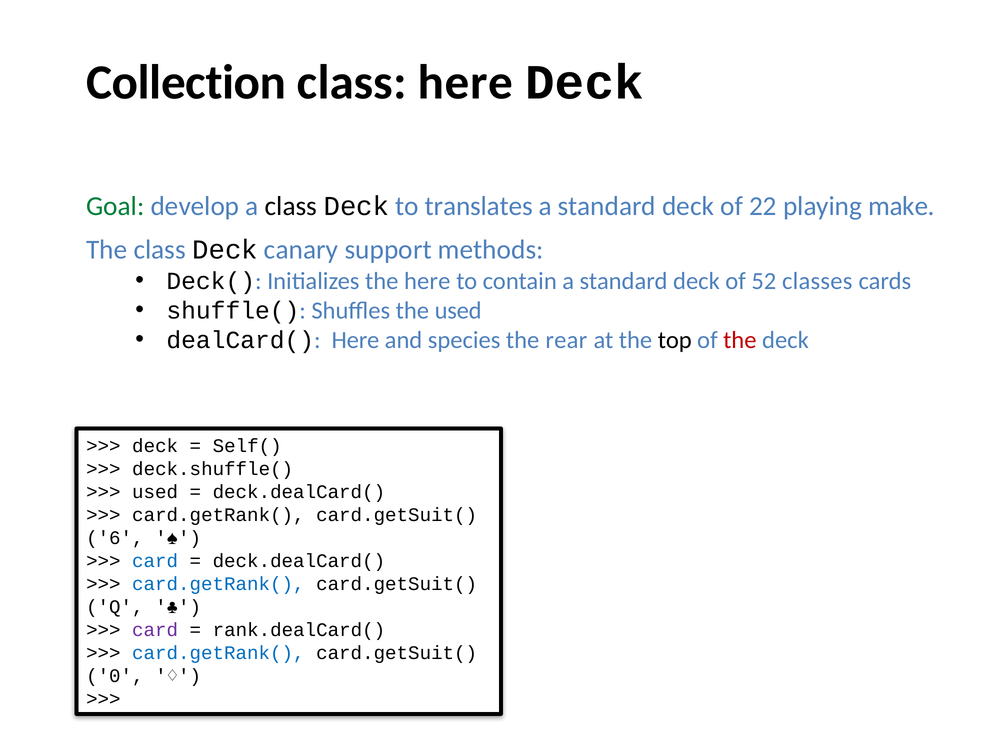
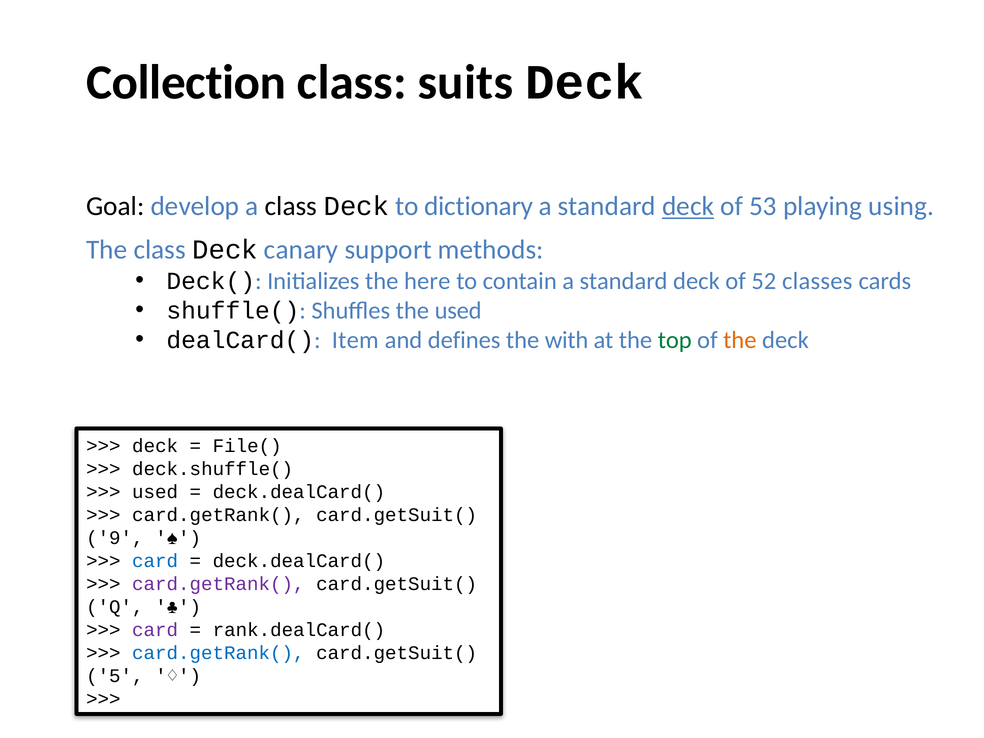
class here: here -> suits
Goal colour: green -> black
translates: translates -> dictionary
deck at (688, 206) underline: none -> present
22: 22 -> 53
playing make: make -> using
dealCard( Here: Here -> Item
species: species -> defines
rear: rear -> with
top colour: black -> green
the at (740, 340) colour: red -> orange
Self(: Self( -> File(
6: 6 -> 9
card.getRank( at (218, 584) colour: blue -> purple
0: 0 -> 5
